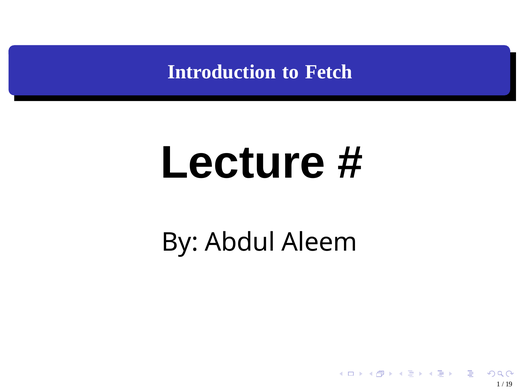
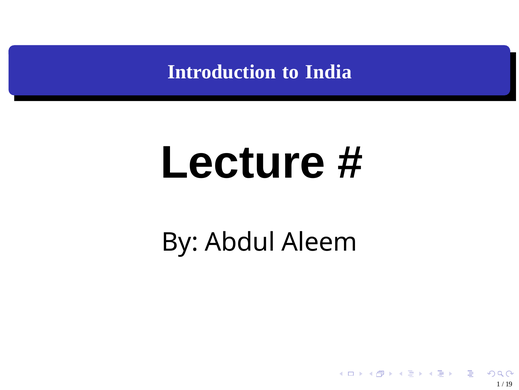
Fetch: Fetch -> India
